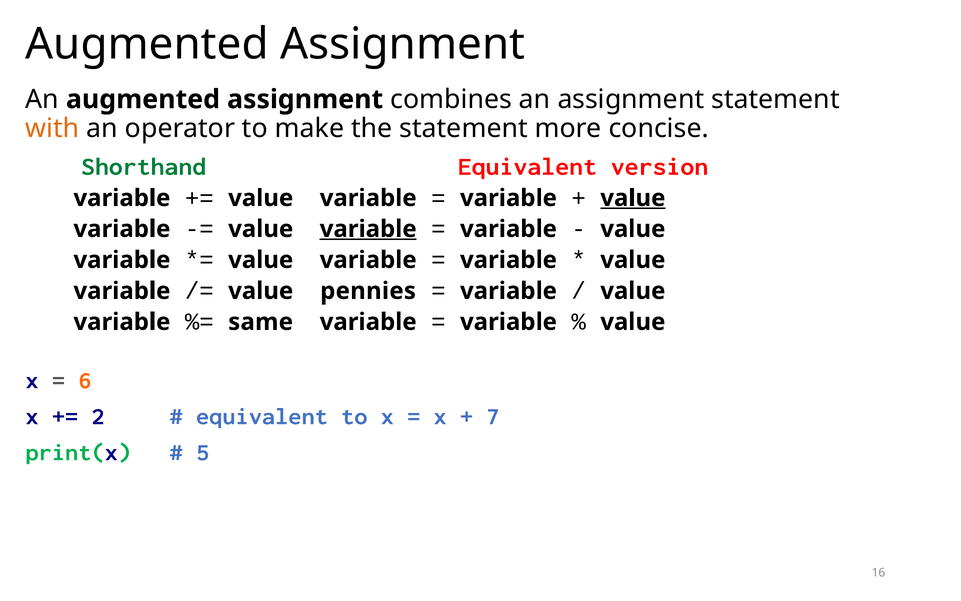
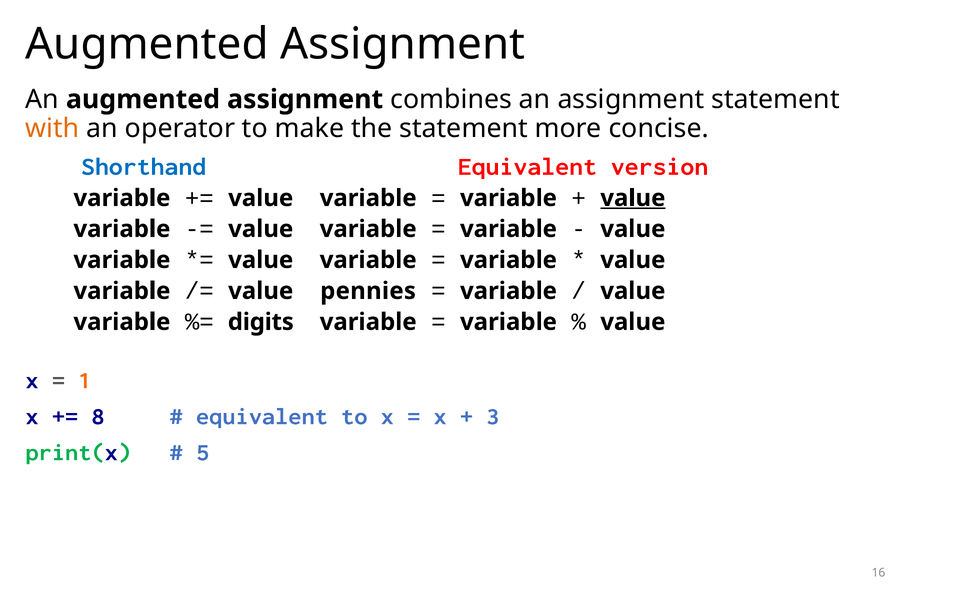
Shorthand colour: green -> blue
variable at (368, 229) underline: present -> none
same: same -> digits
6: 6 -> 1
2: 2 -> 8
7: 7 -> 3
